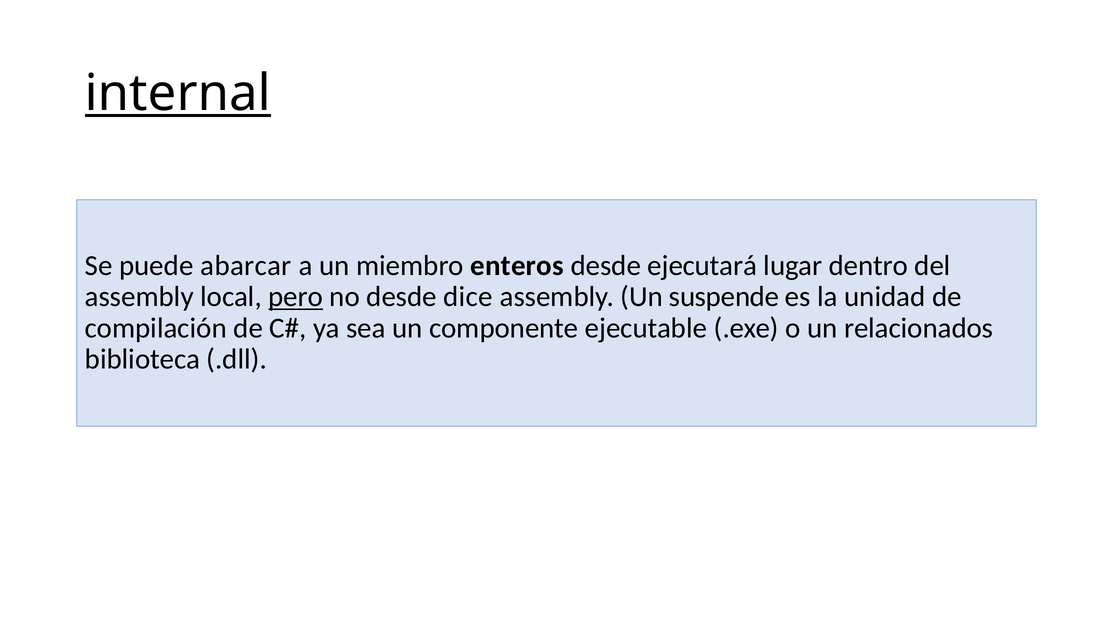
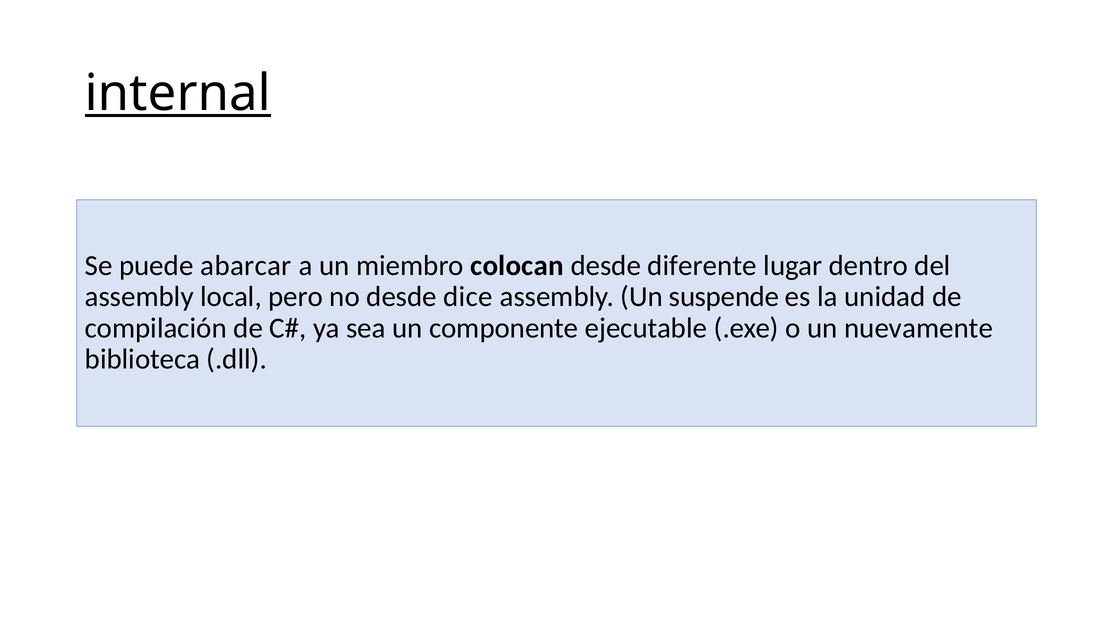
enteros: enteros -> colocan
ejecutará: ejecutará -> diferente
pero underline: present -> none
relacionados: relacionados -> nuevamente
